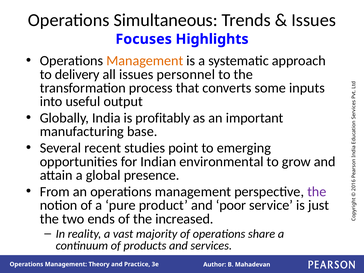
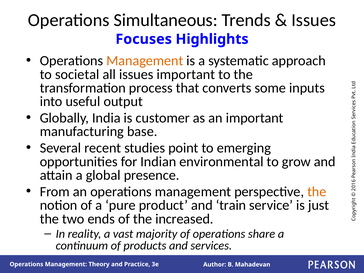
delivery: delivery -> societal
issues personnel: personnel -> important
profitably: profitably -> customer
the at (317, 192) colour: purple -> orange
poor: poor -> train
